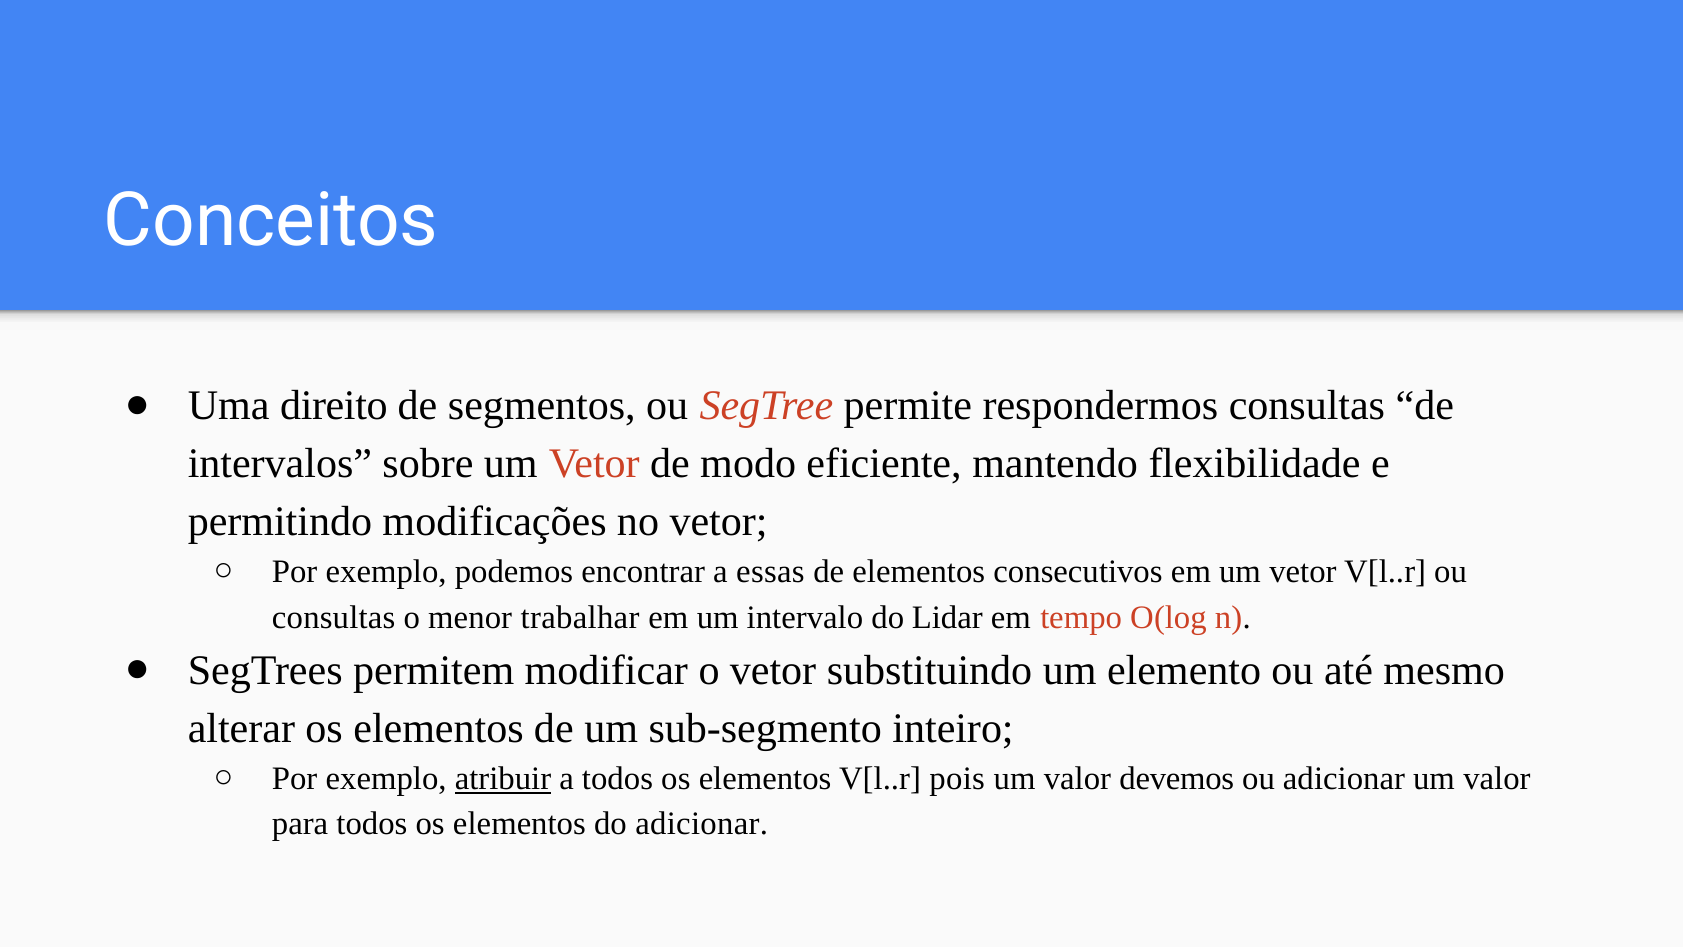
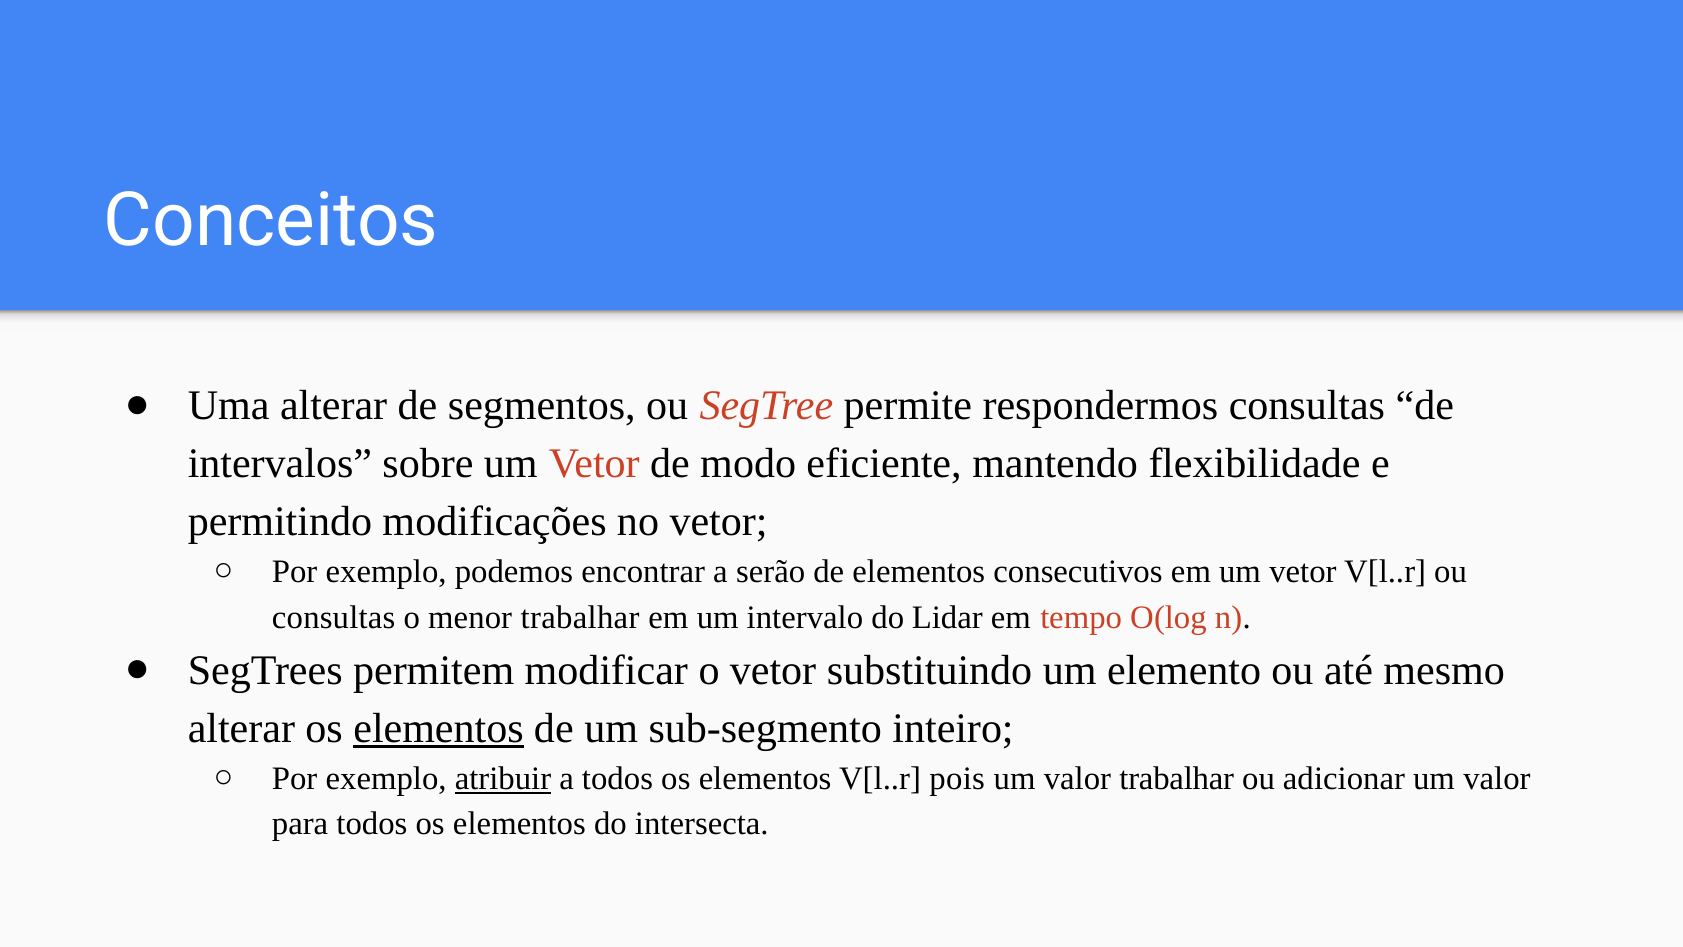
Uma direito: direito -> alterar
essas: essas -> serão
elementos at (439, 728) underline: none -> present
valor devemos: devemos -> trabalhar
do adicionar: adicionar -> intersecta
